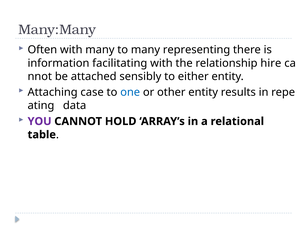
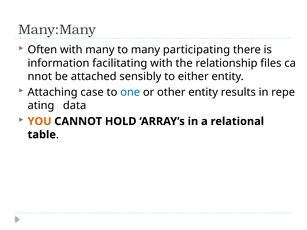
representing: representing -> participating
hire: hire -> files
YOU colour: purple -> orange
